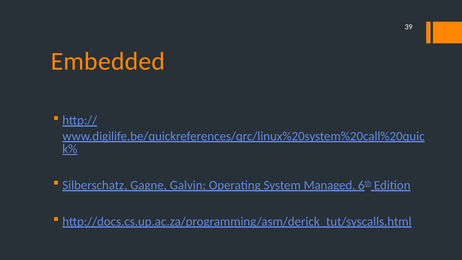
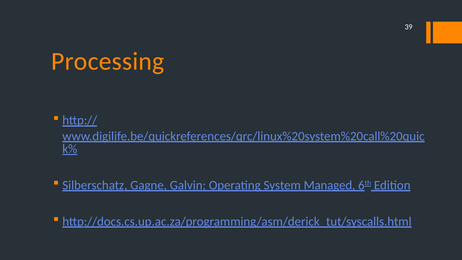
Embedded: Embedded -> Processing
